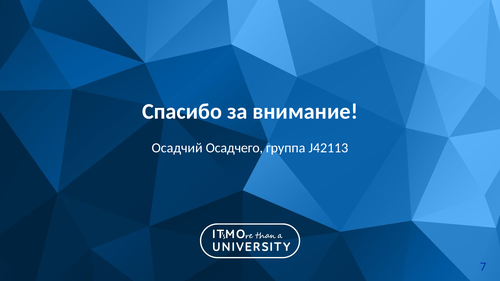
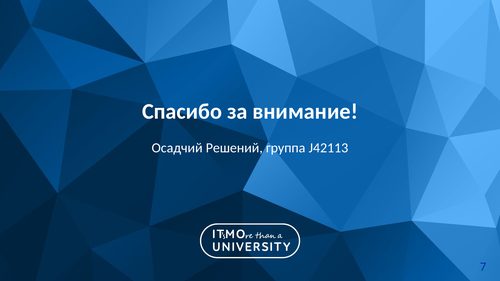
Осадчего: Осадчего -> Решений
